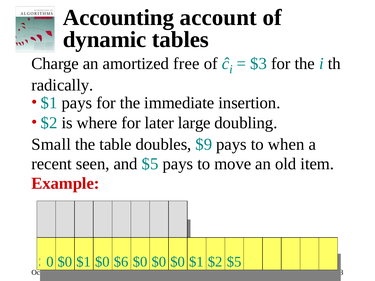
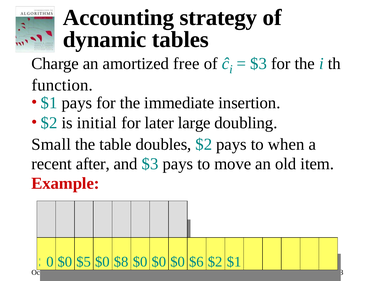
account: account -> strategy
radically: radically -> function
where: where -> initial
doubles $9: $9 -> $2
seen: seen -> after
and $5: $5 -> $3
$1 at (84, 262): $1 -> $5
$6: $6 -> $8
$1 at (196, 262): $1 -> $6
$2 $5: $5 -> $1
